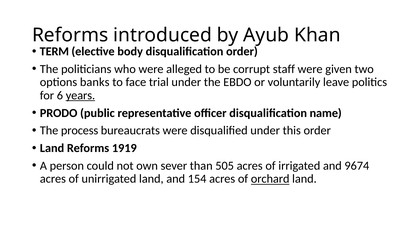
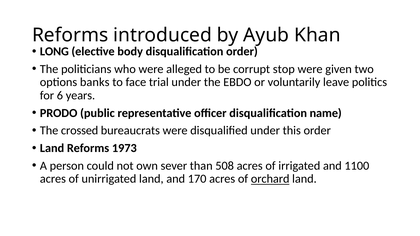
TERM: TERM -> LONG
staff: staff -> stop
years underline: present -> none
process: process -> crossed
1919: 1919 -> 1973
505: 505 -> 508
9674: 9674 -> 1100
154: 154 -> 170
